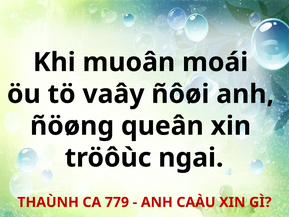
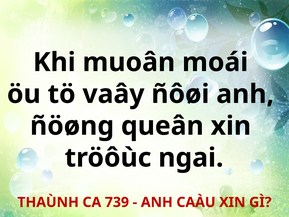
779: 779 -> 739
